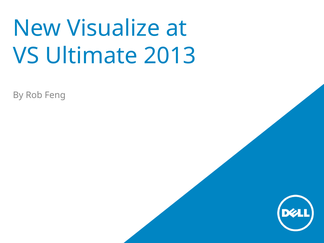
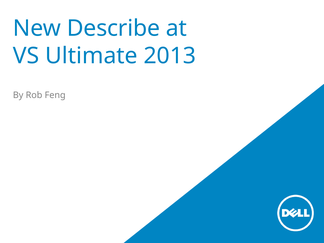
Visualize: Visualize -> Describe
